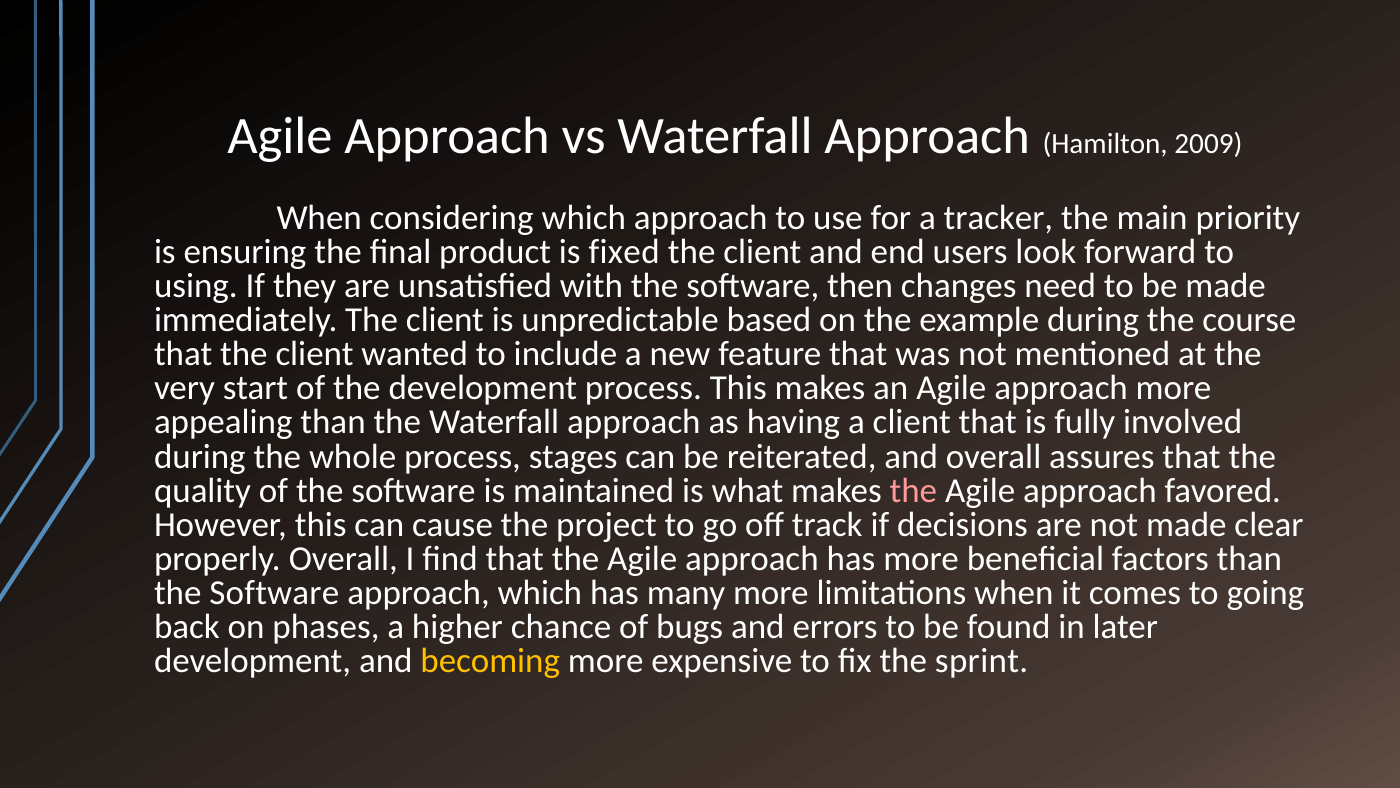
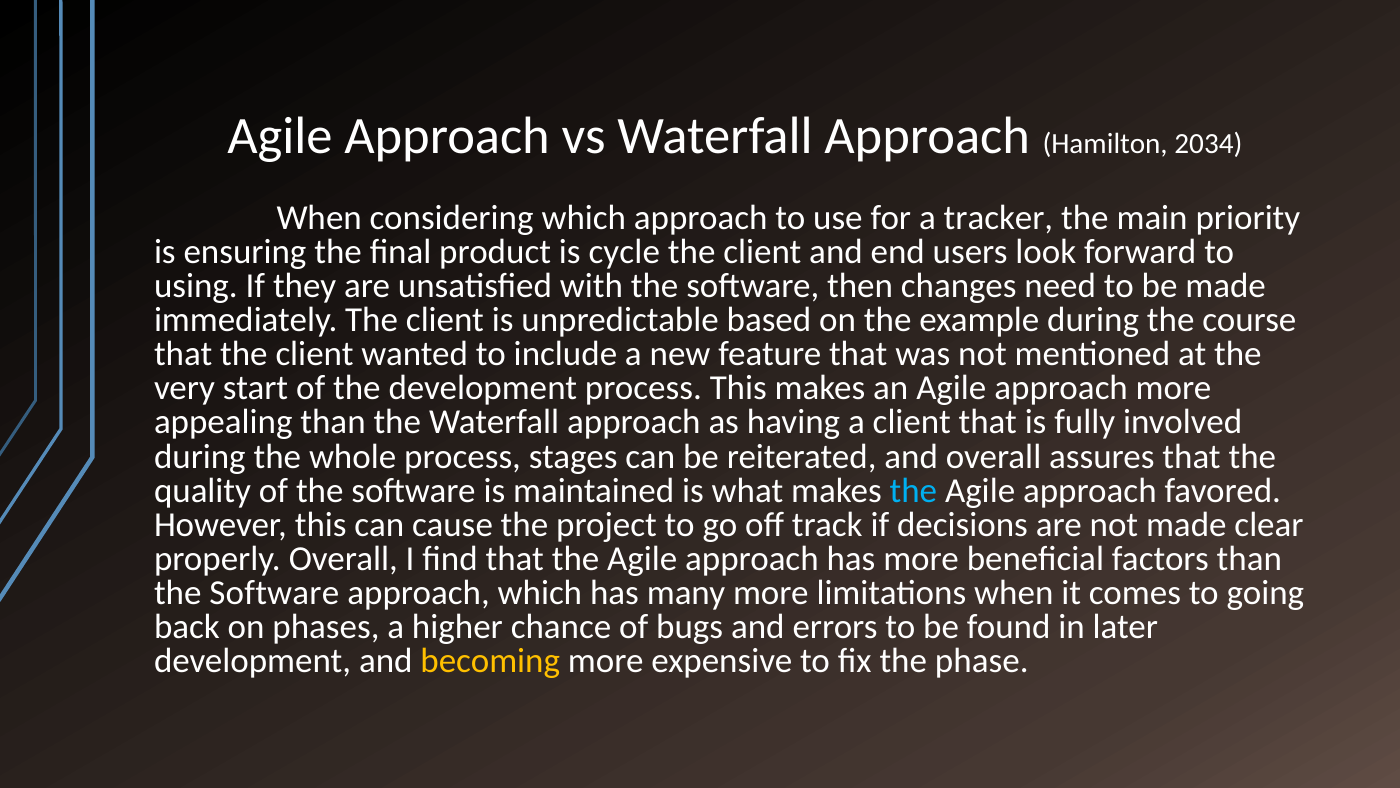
2009: 2009 -> 2034
fixed: fixed -> cycle
the at (913, 490) colour: pink -> light blue
sprint: sprint -> phase
